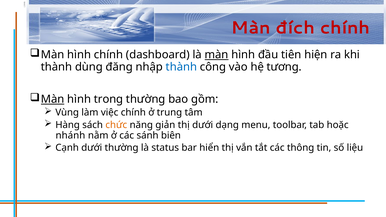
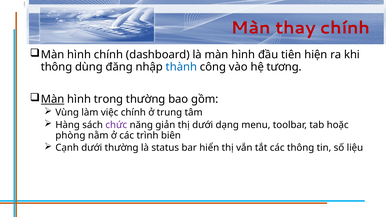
đích: đích -> thay
màn at (217, 55) underline: present -> none
thành at (57, 67): thành -> thông
chức colour: orange -> purple
nhánh: nhánh -> phòng
sánh: sánh -> trình
